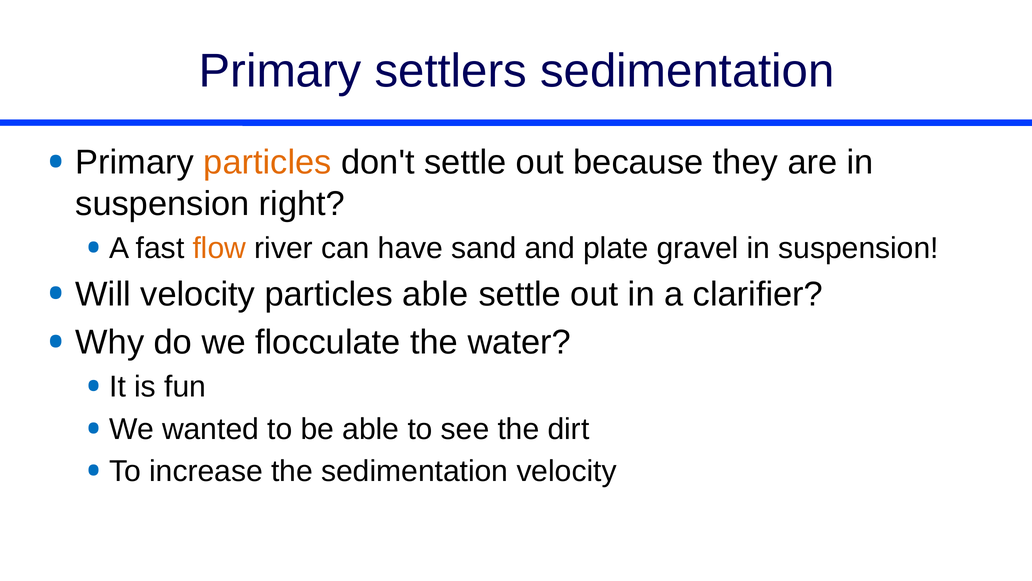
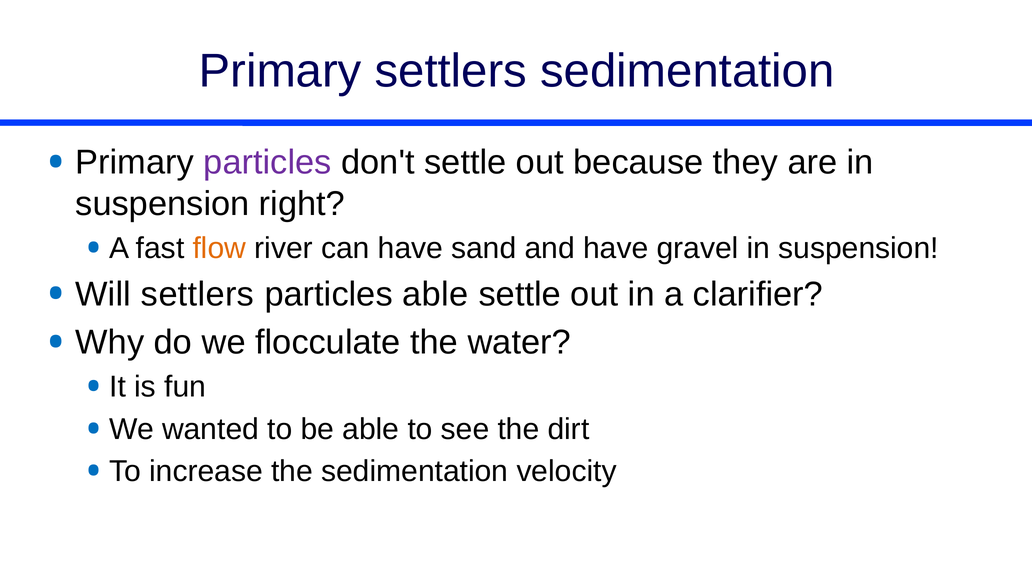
particles at (268, 162) colour: orange -> purple
and plate: plate -> have
Will velocity: velocity -> settlers
